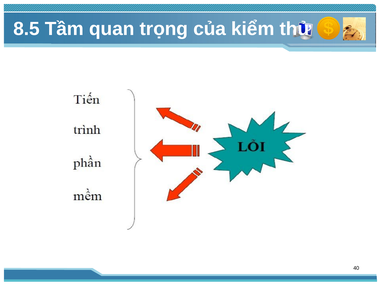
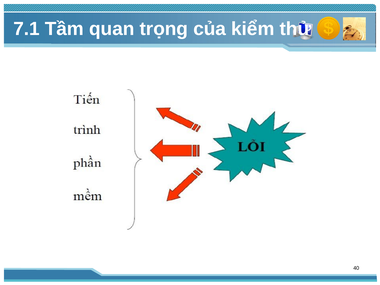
8.5: 8.5 -> 7.1
